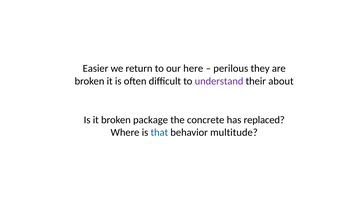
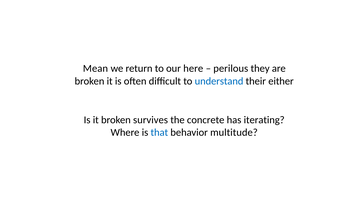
Easier: Easier -> Mean
understand colour: purple -> blue
about: about -> either
package: package -> survives
replaced: replaced -> iterating
